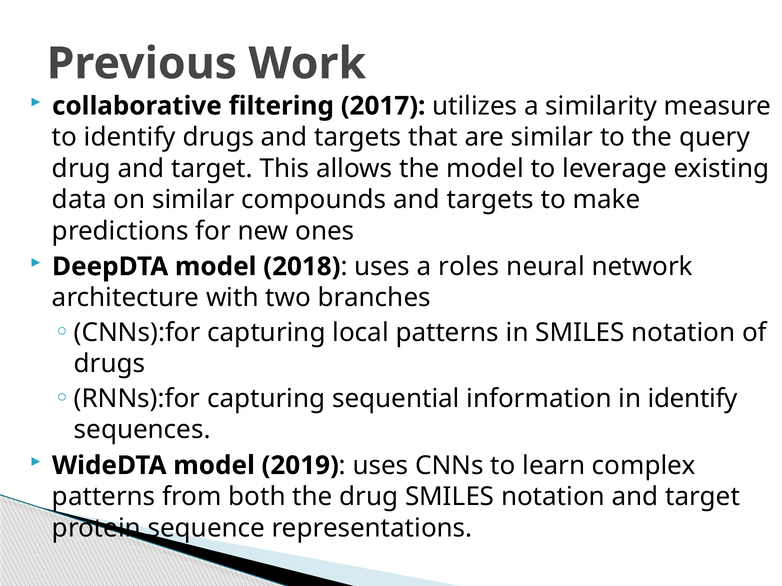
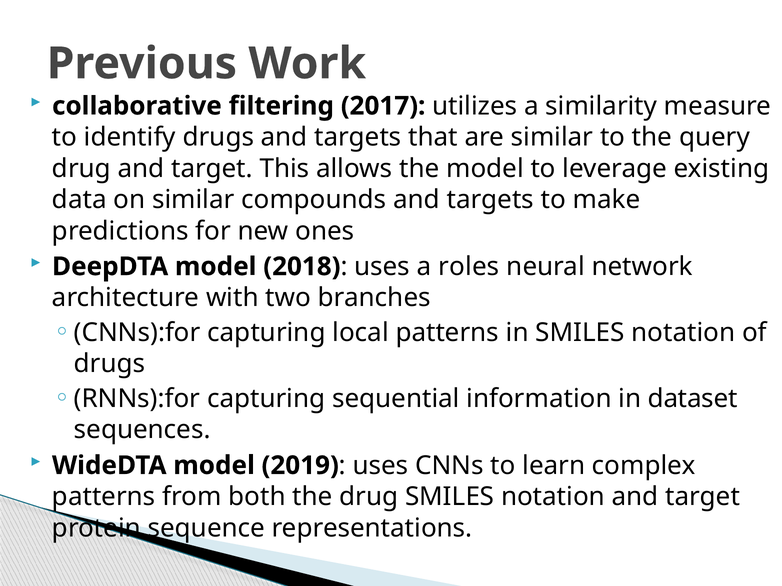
in identify: identify -> dataset
